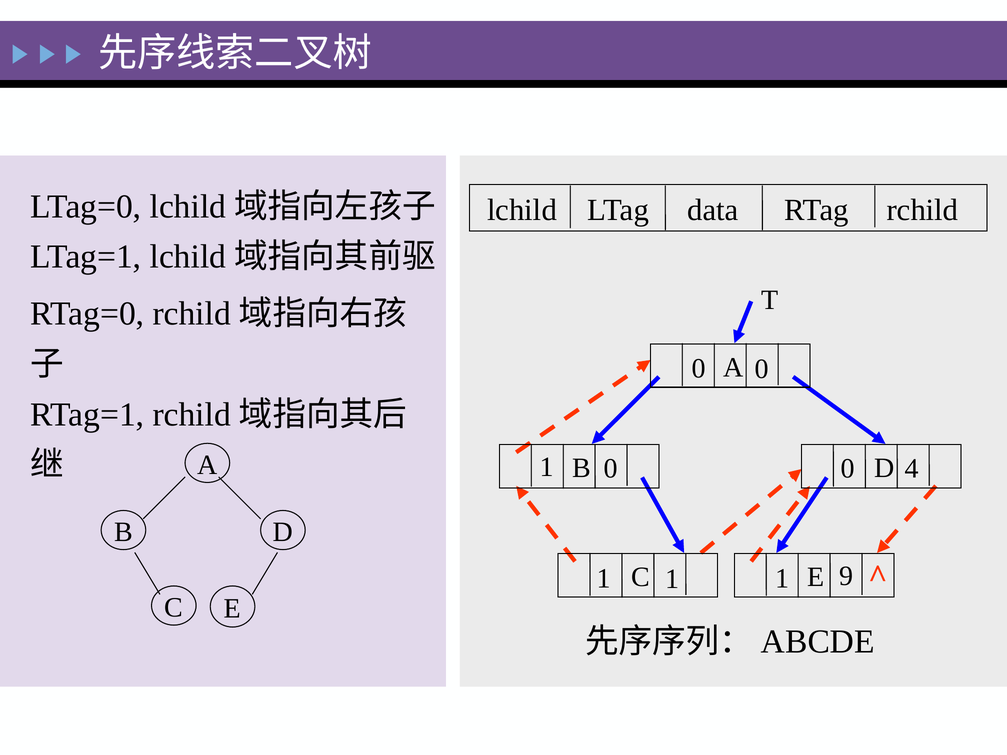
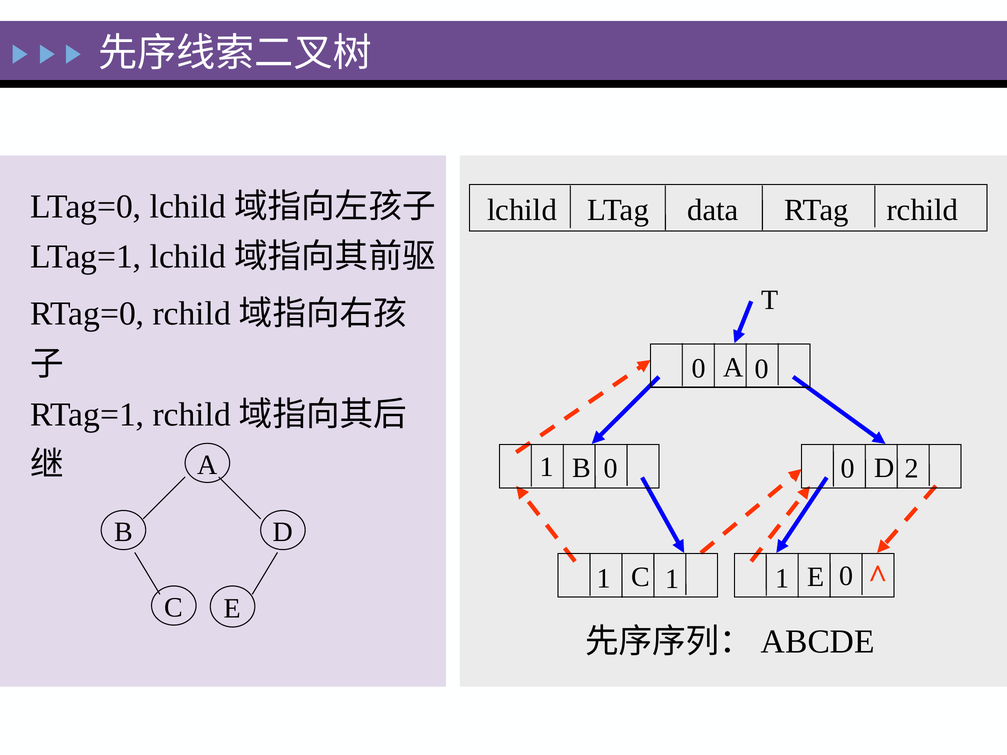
4: 4 -> 2
1 9: 9 -> 0
